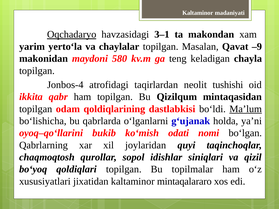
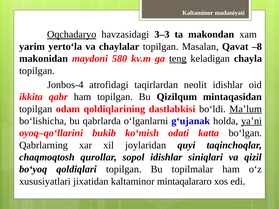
3–1: 3–1 -> 3–3
–9: –9 -> –8
teng underline: none -> present
neolit tushishi: tushishi -> idishlar
ya’ni underline: none -> present
nomi: nomi -> katta
